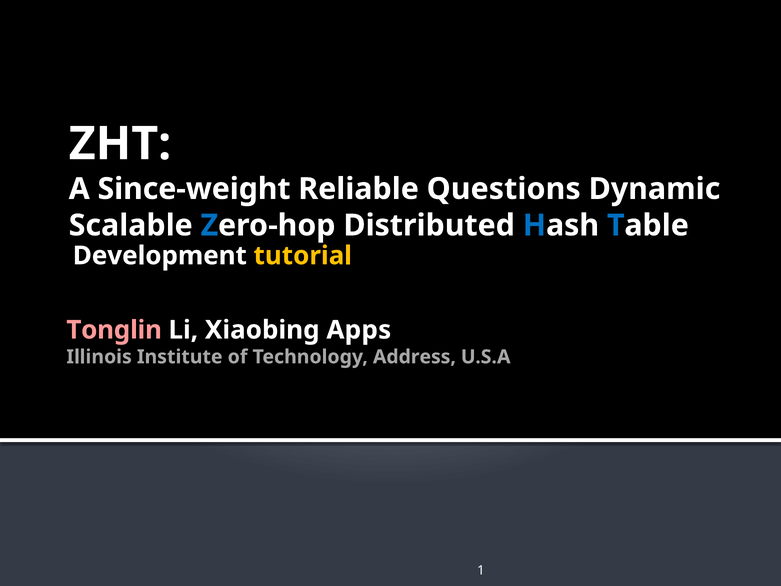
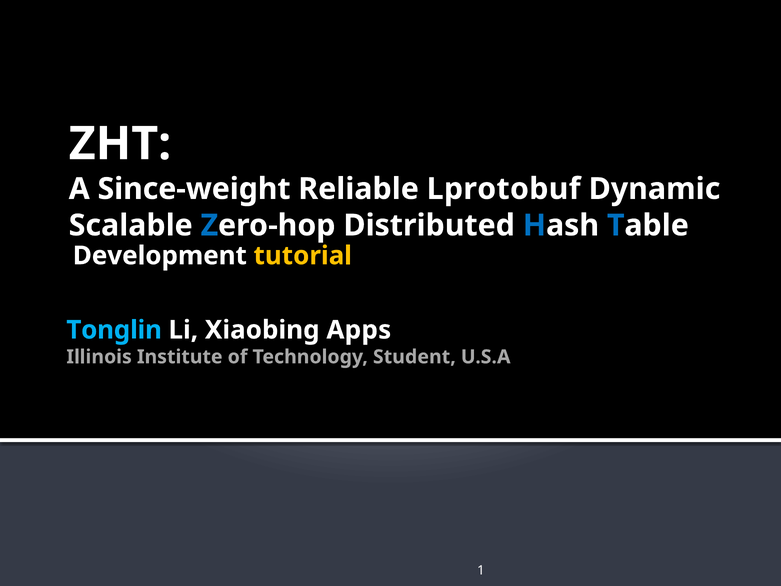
Questions: Questions -> Lprotobuf
Tonglin colour: pink -> light blue
Address: Address -> Student
